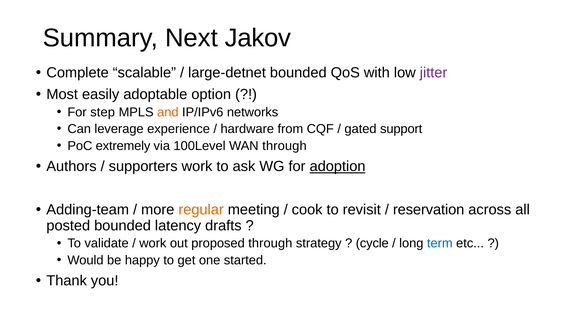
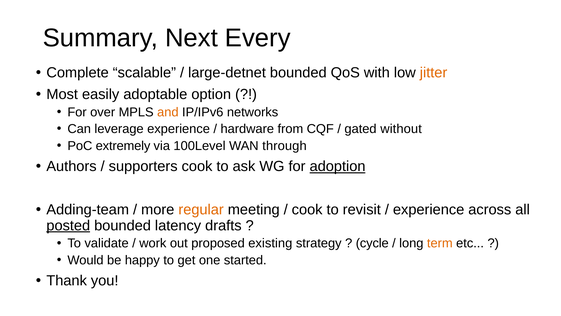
Jakov: Jakov -> Every
jitter colour: purple -> orange
step: step -> over
support: support -> without
supporters work: work -> cook
reservation at (429, 209): reservation -> experience
posted underline: none -> present
proposed through: through -> existing
term colour: blue -> orange
